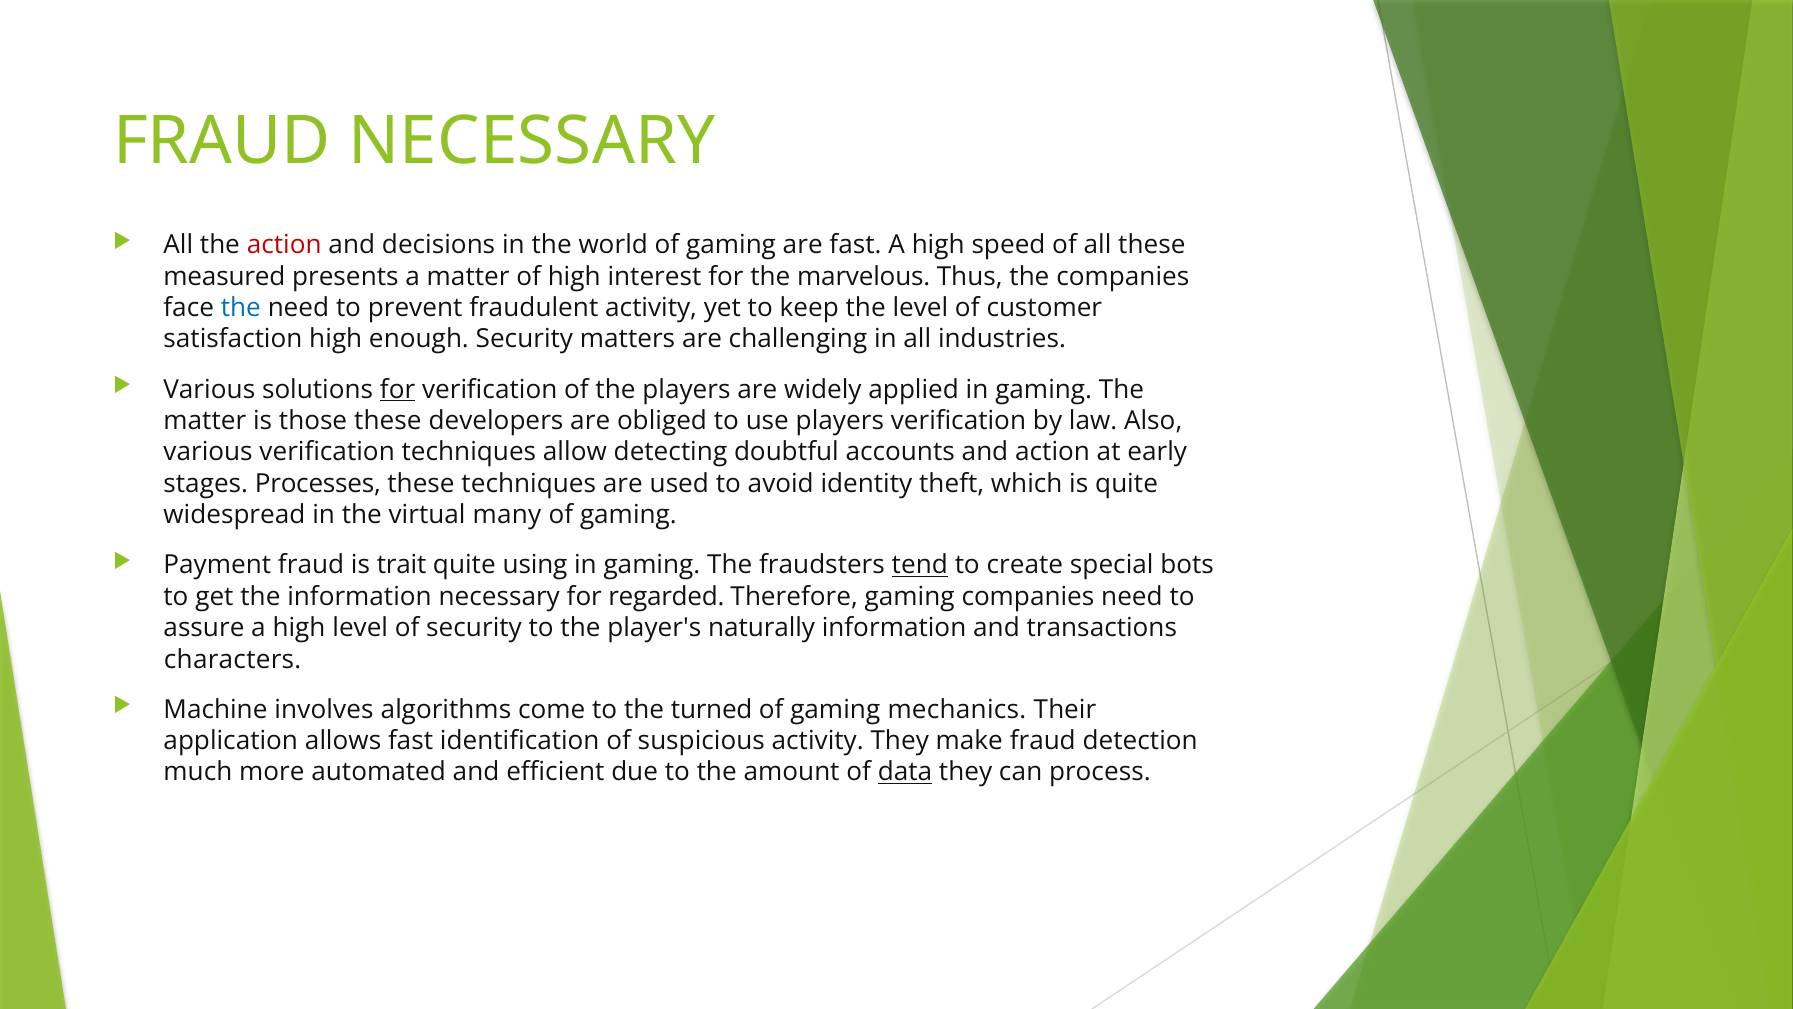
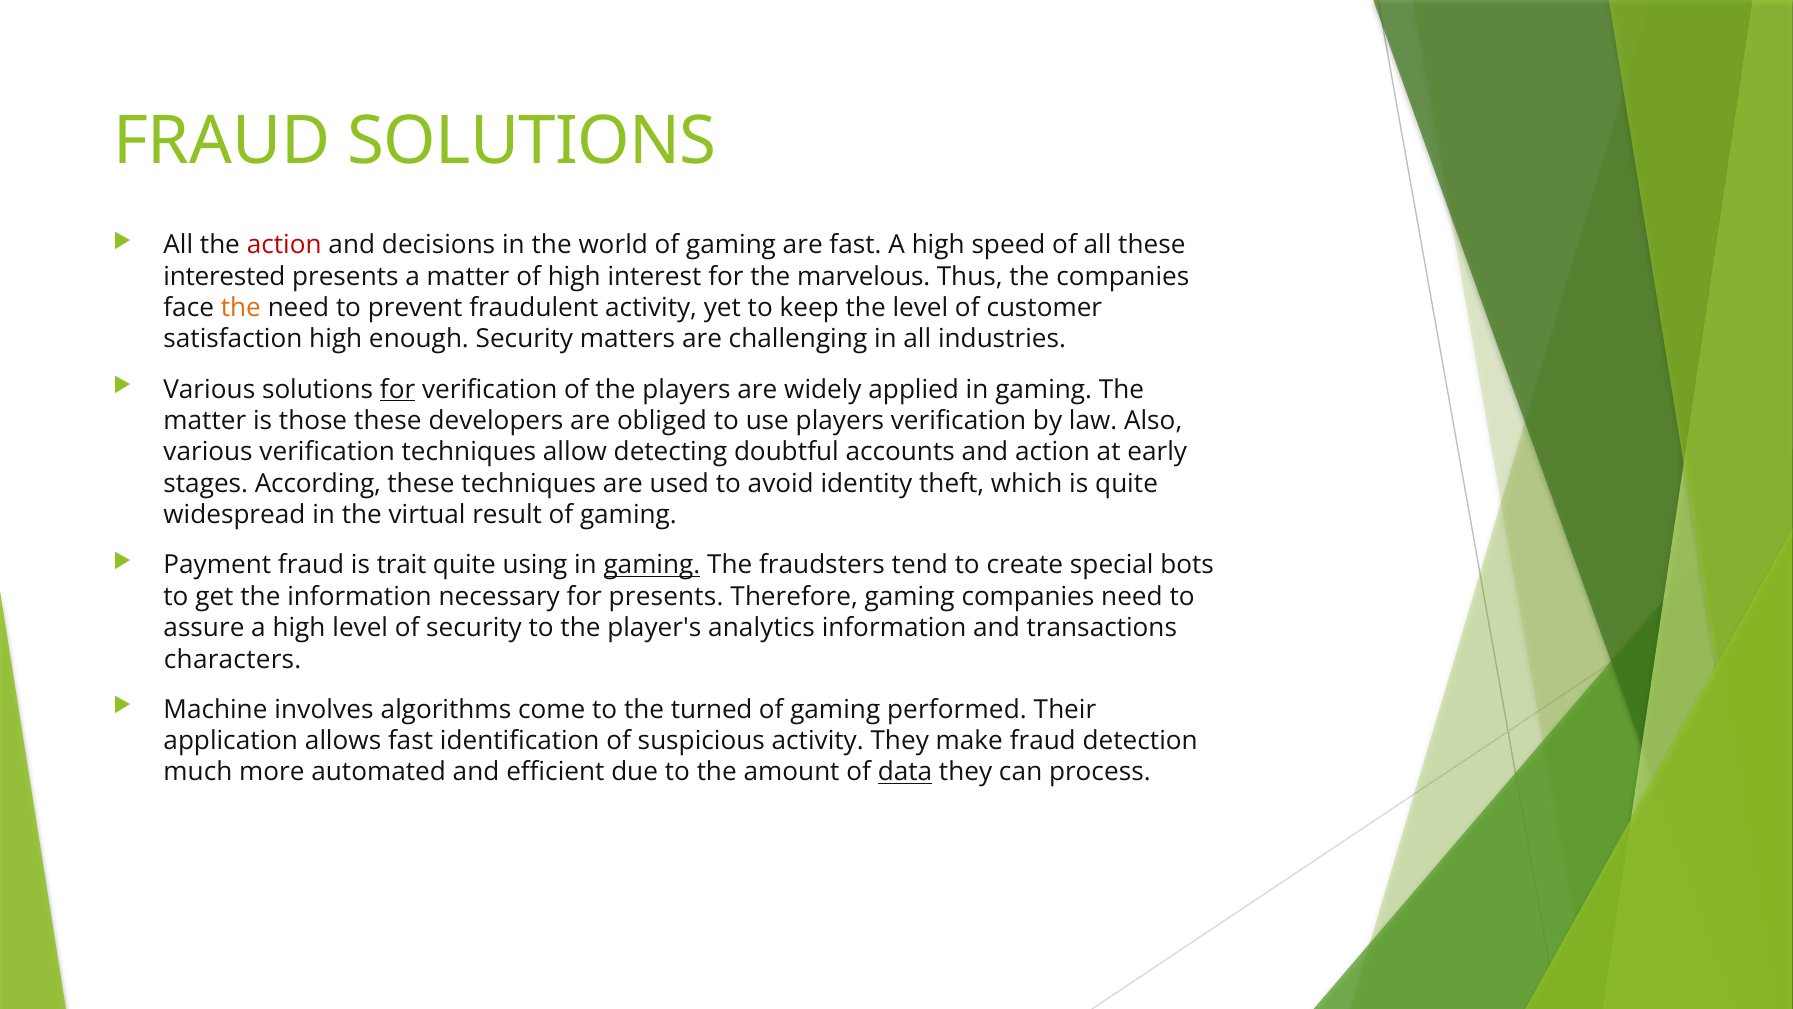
FRAUD NECESSARY: NECESSARY -> SOLUTIONS
measured: measured -> interested
the at (241, 308) colour: blue -> orange
Processes: Processes -> According
many: many -> result
gaming at (652, 565) underline: none -> present
tend underline: present -> none
for regarded: regarded -> presents
naturally: naturally -> analytics
mechanics: mechanics -> performed
